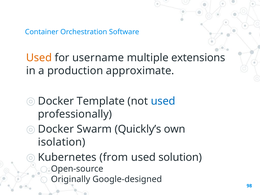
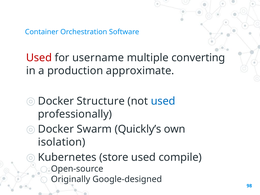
Used at (39, 58) colour: orange -> red
extensions: extensions -> converting
Template: Template -> Structure
from: from -> store
solution: solution -> compile
